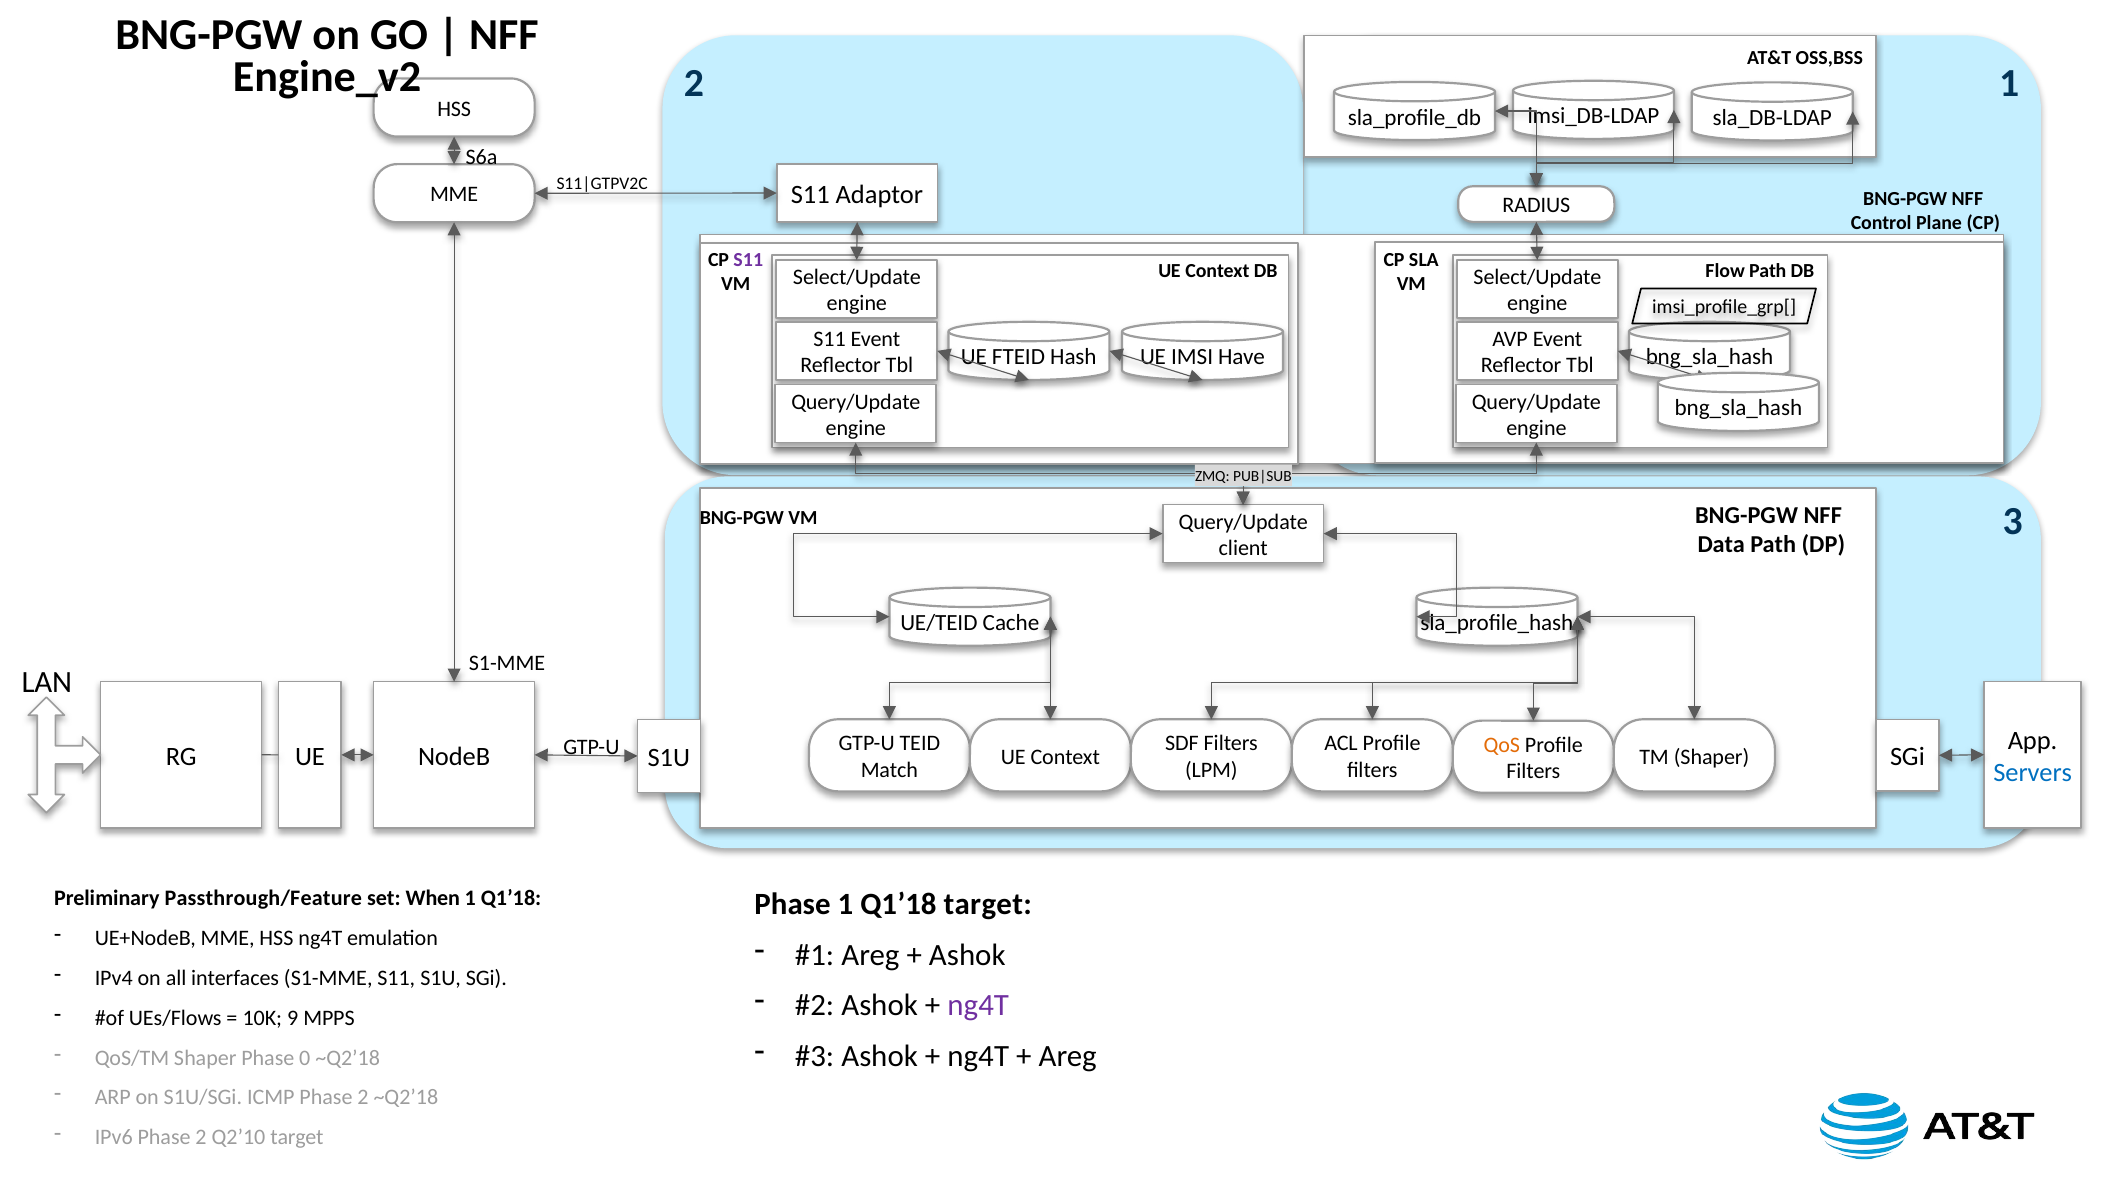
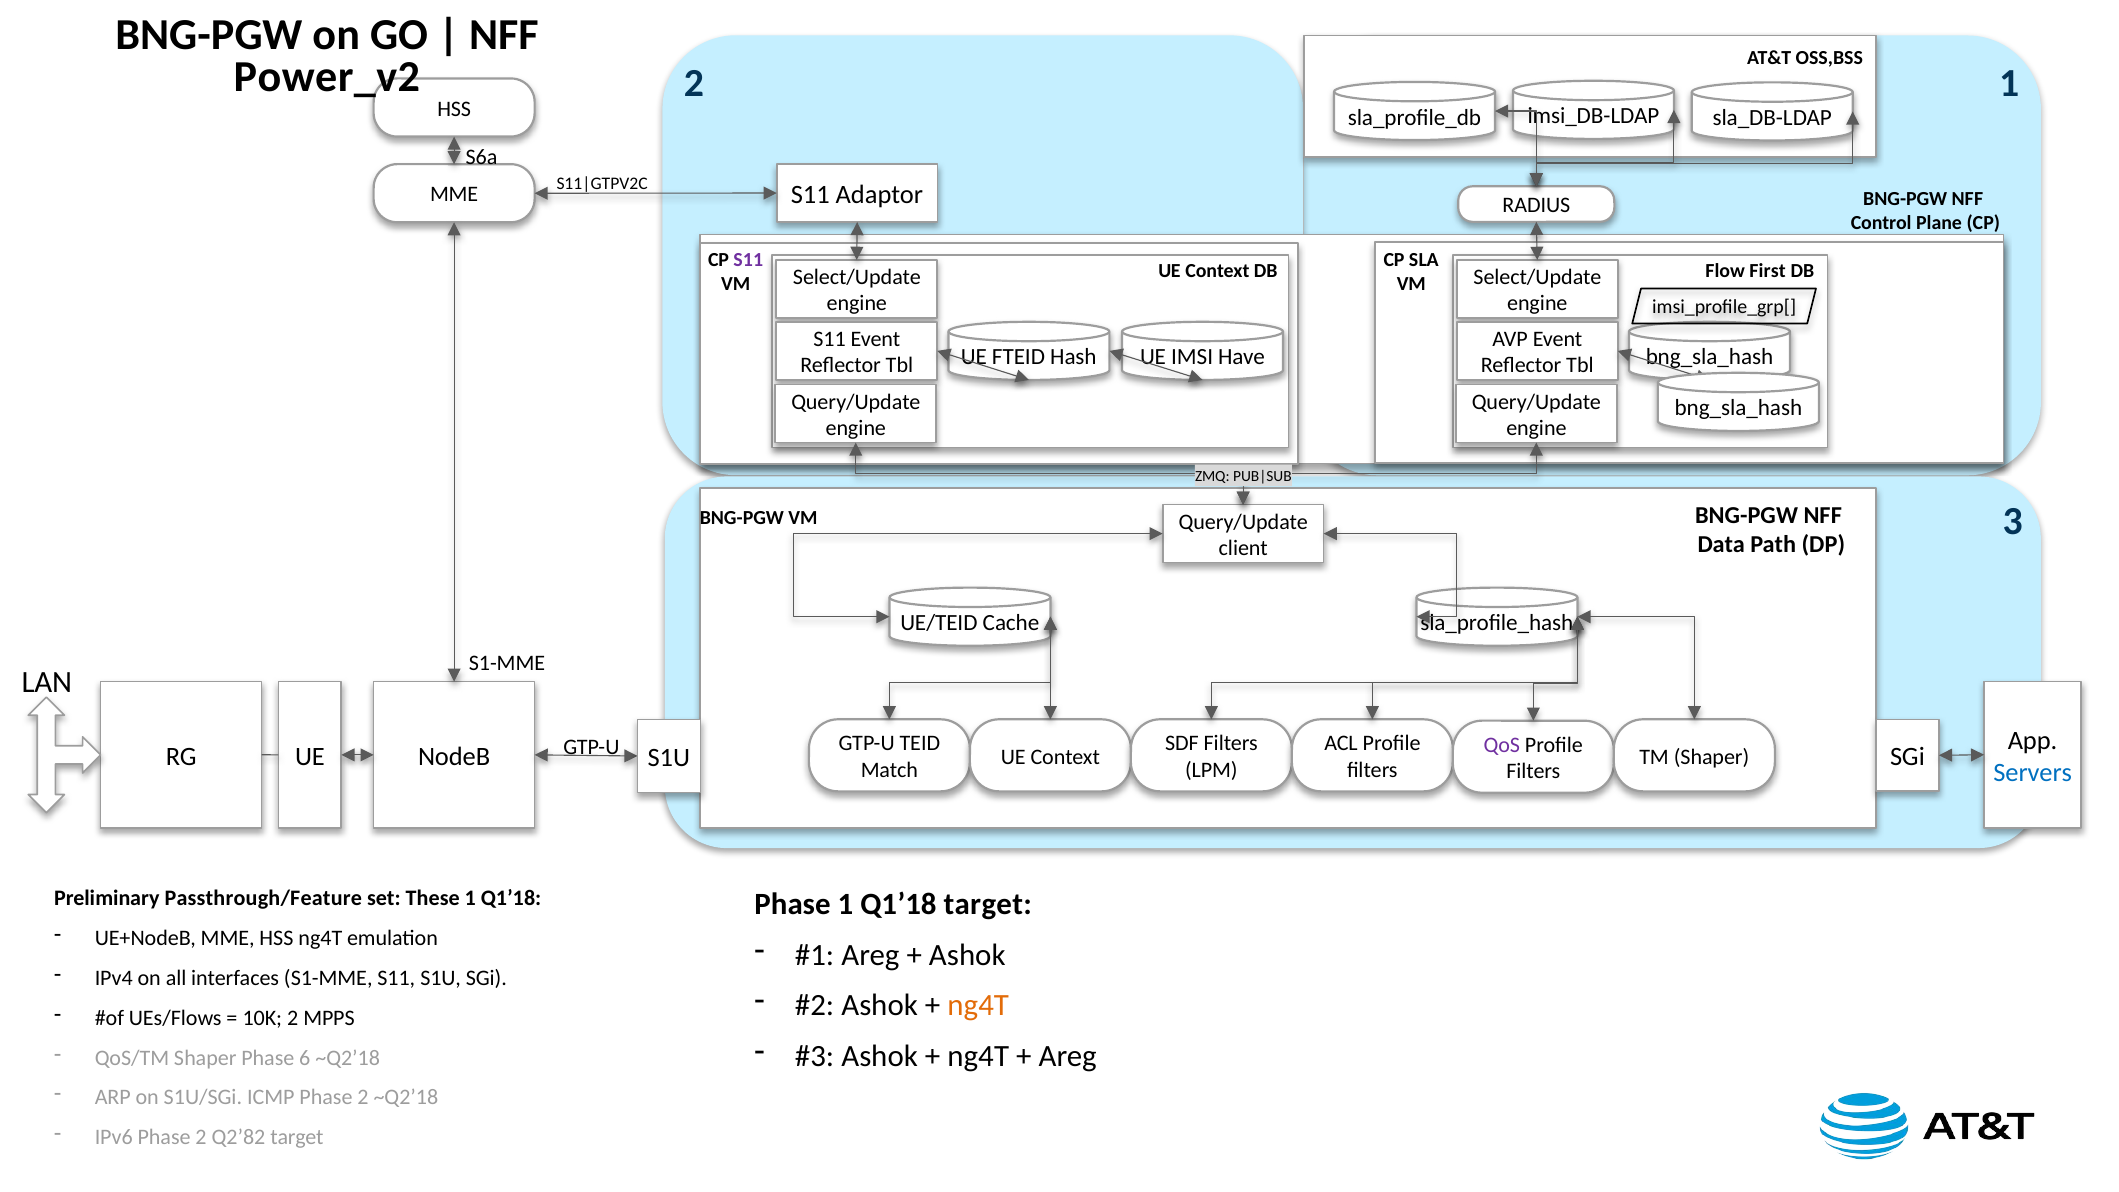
Engine_v2: Engine_v2 -> Power_v2
Flow Path: Path -> First
QoS colour: orange -> purple
When: When -> These
ng4T at (978, 1005) colour: purple -> orange
10K 9: 9 -> 2
0: 0 -> 6
Q2’10: Q2’10 -> Q2’82
